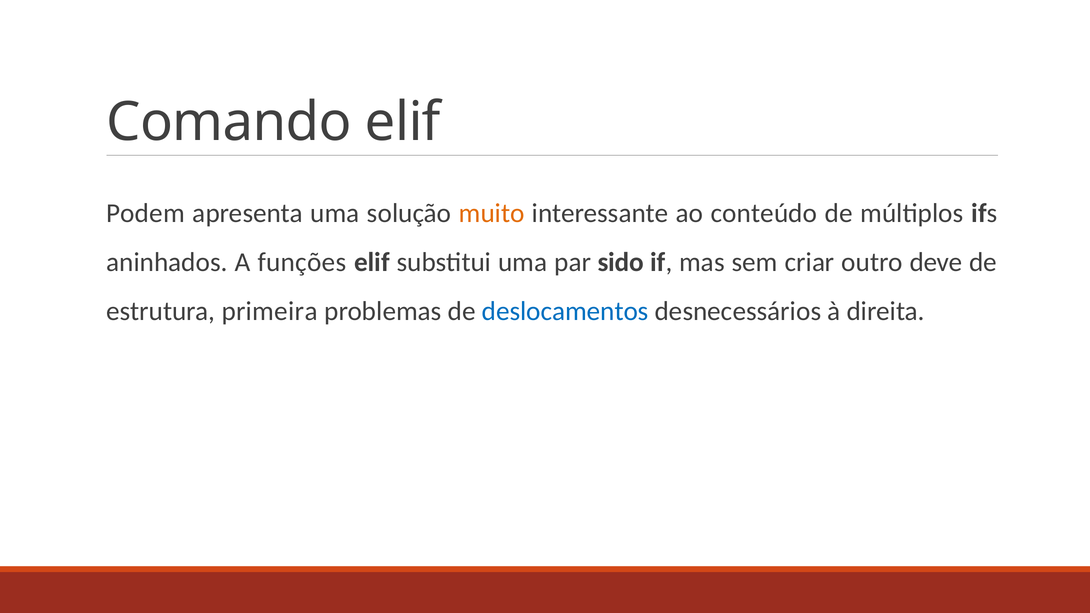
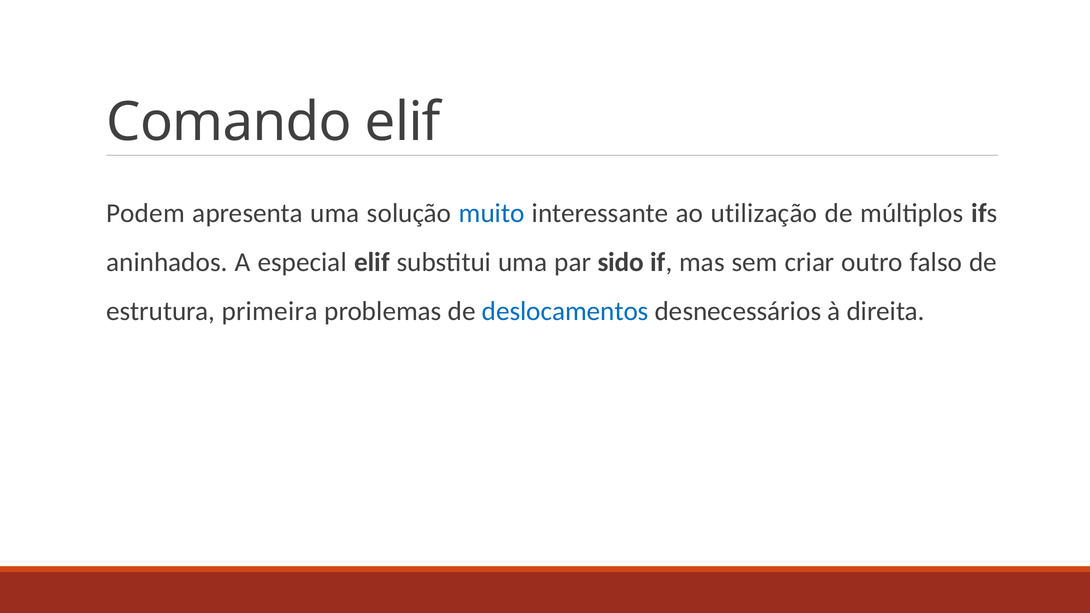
muito colour: orange -> blue
conteúdo: conteúdo -> utilização
funções: funções -> especial
deve: deve -> falso
